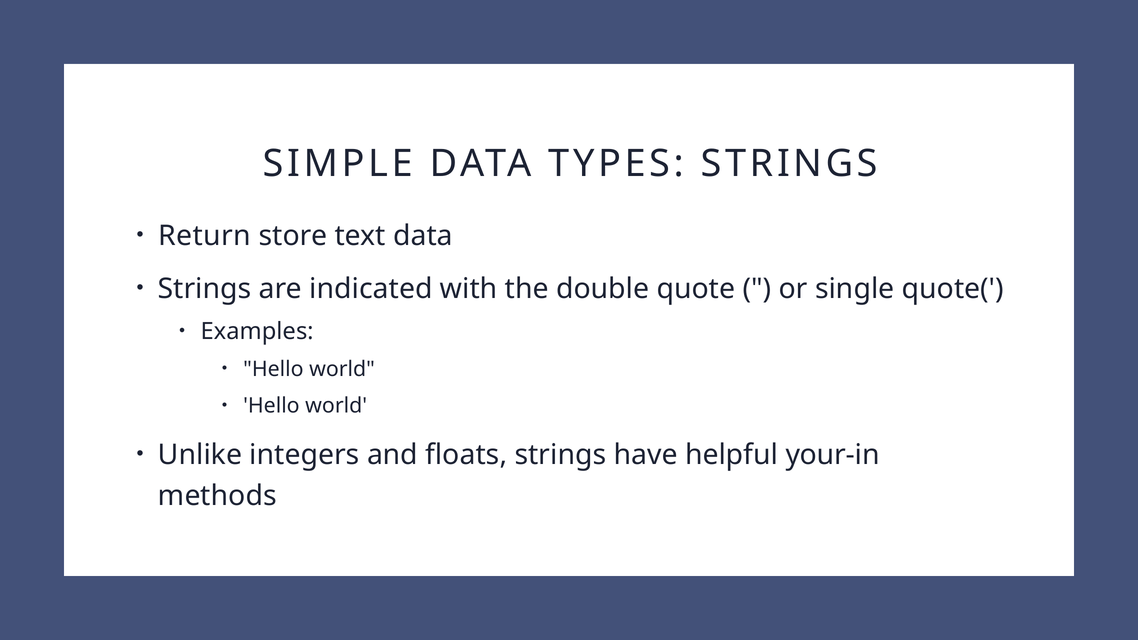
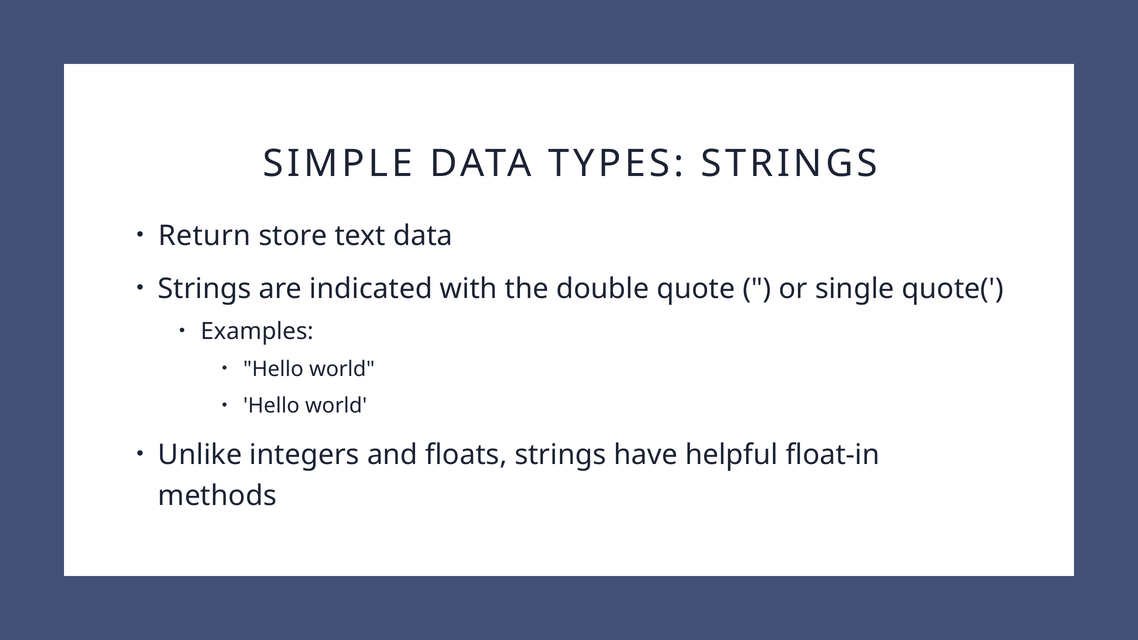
your-in: your-in -> float-in
